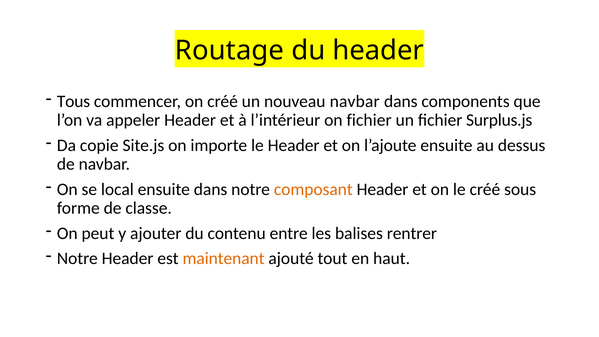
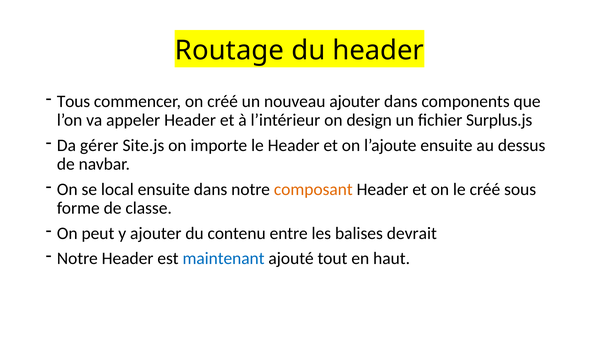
nouveau navbar: navbar -> ajouter
on fichier: fichier -> design
copie: copie -> gérer
rentrer: rentrer -> devrait
maintenant colour: orange -> blue
